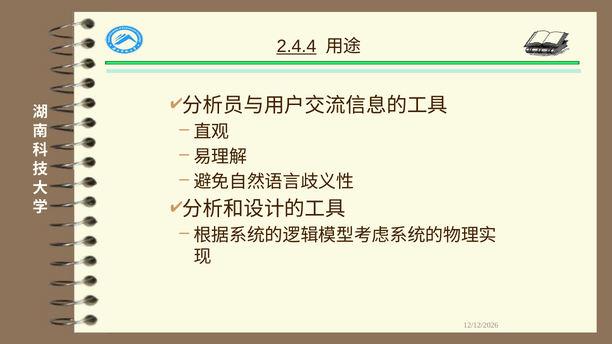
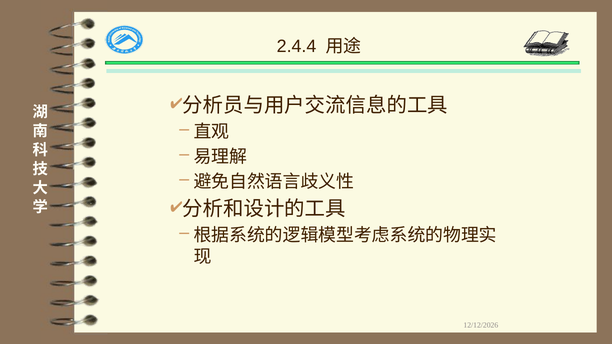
2.4.4 underline: present -> none
